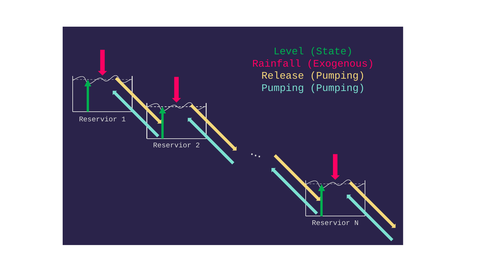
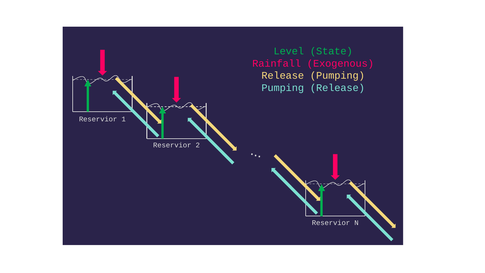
Pumping at (337, 88): Pumping -> Release
